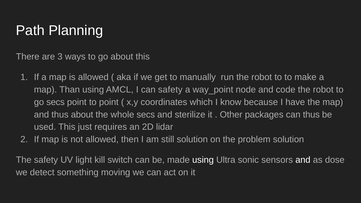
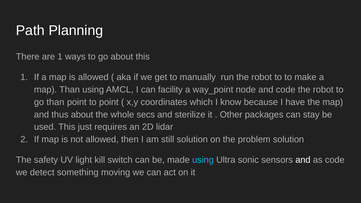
are 3: 3 -> 1
can safety: safety -> facility
go secs: secs -> than
can thus: thus -> stay
using at (203, 160) colour: white -> light blue
as dose: dose -> code
